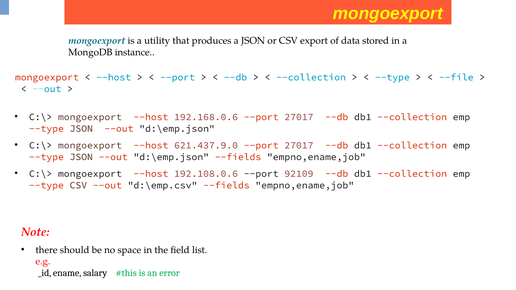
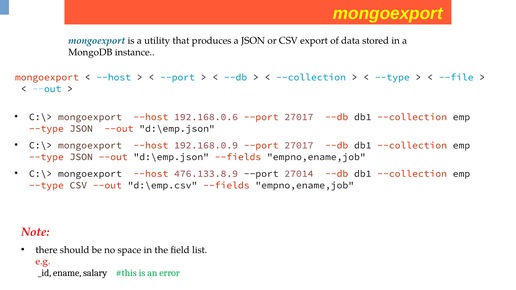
621.437.9.0: 621.437.9.0 -> 192.168.0.9
192.108.0.6: 192.108.0.6 -> 476.133.8.9
92109: 92109 -> 27014
